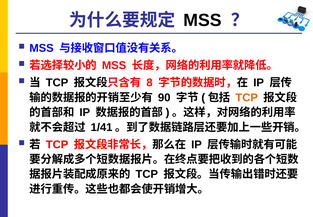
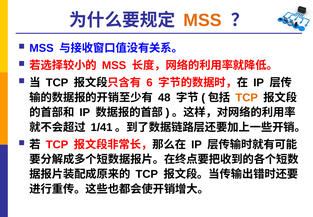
MSS at (203, 20) colour: black -> orange
8: 8 -> 6
90: 90 -> 48
